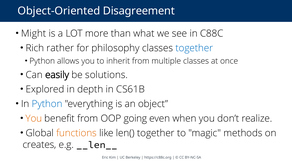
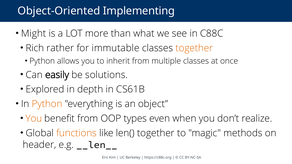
Disagreement: Disagreement -> Implementing
philosophy: philosophy -> immutable
together at (194, 48) colour: blue -> orange
Python at (47, 104) colour: blue -> orange
going: going -> types
creates: creates -> header
